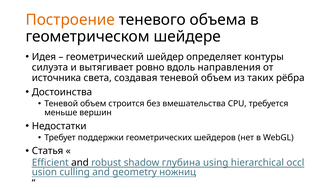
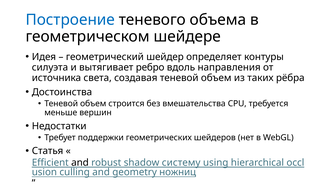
Построение colour: orange -> blue
ровно: ровно -> ребро
глубина: глубина -> систему
